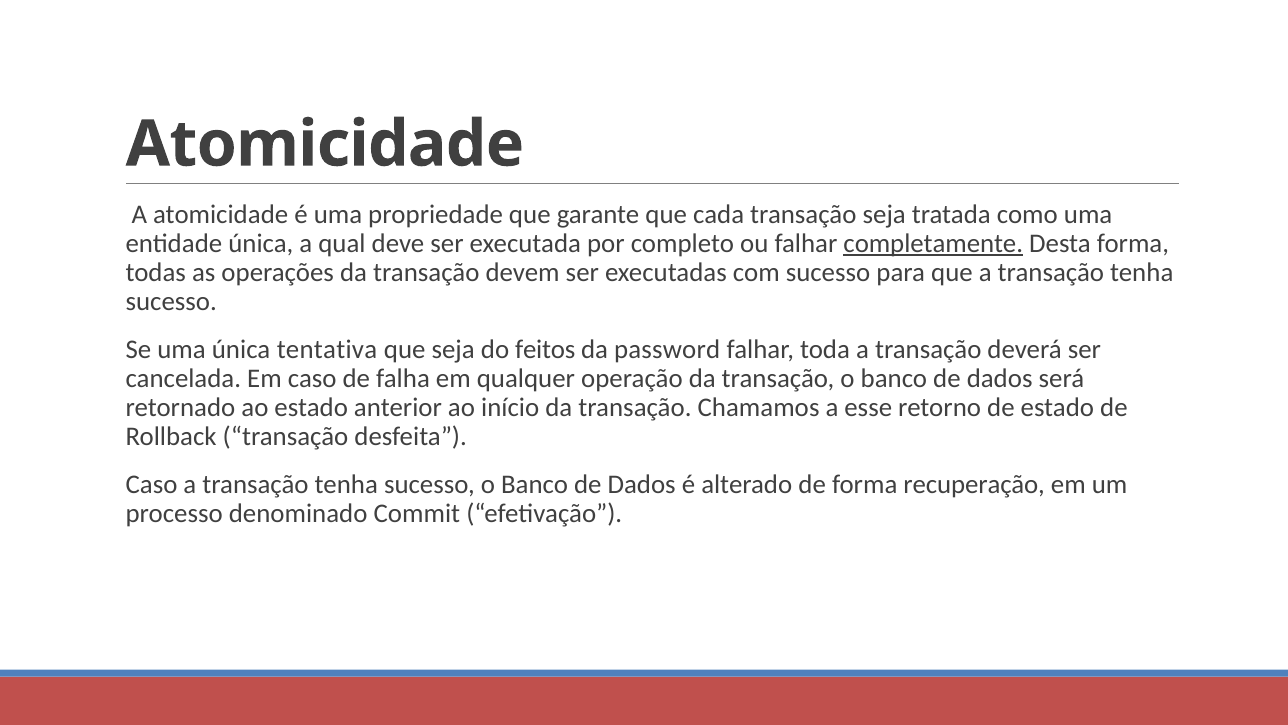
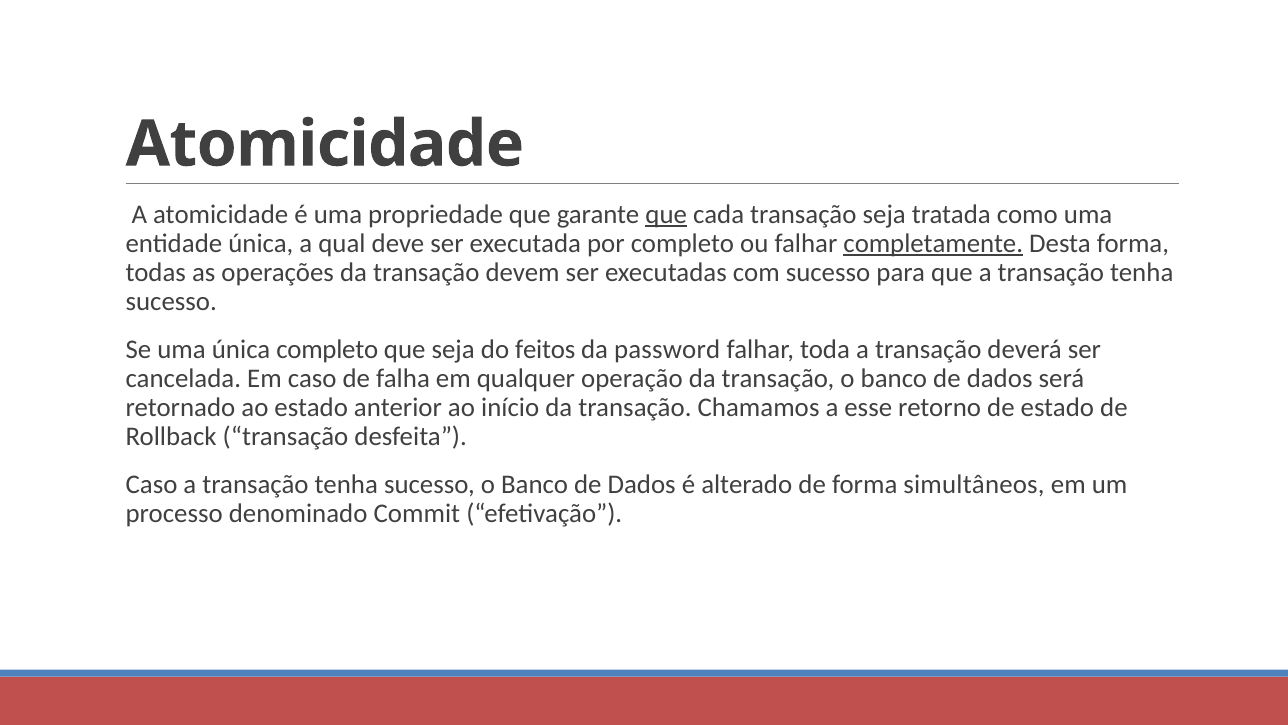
que at (666, 214) underline: none -> present
única tentativa: tentativa -> completo
recuperação: recuperação -> simultâneos
